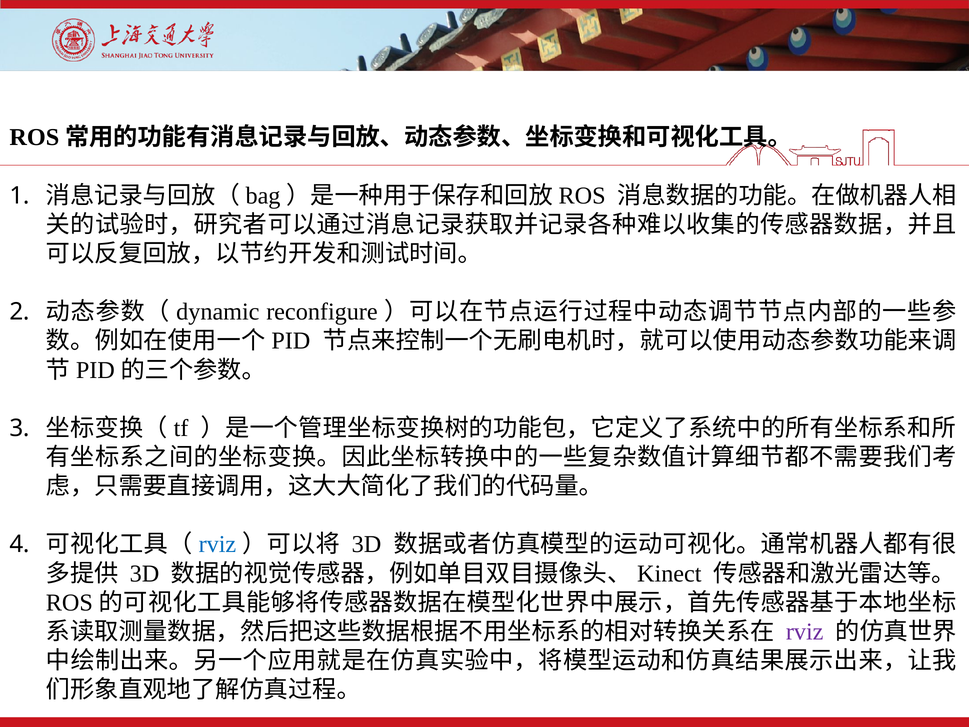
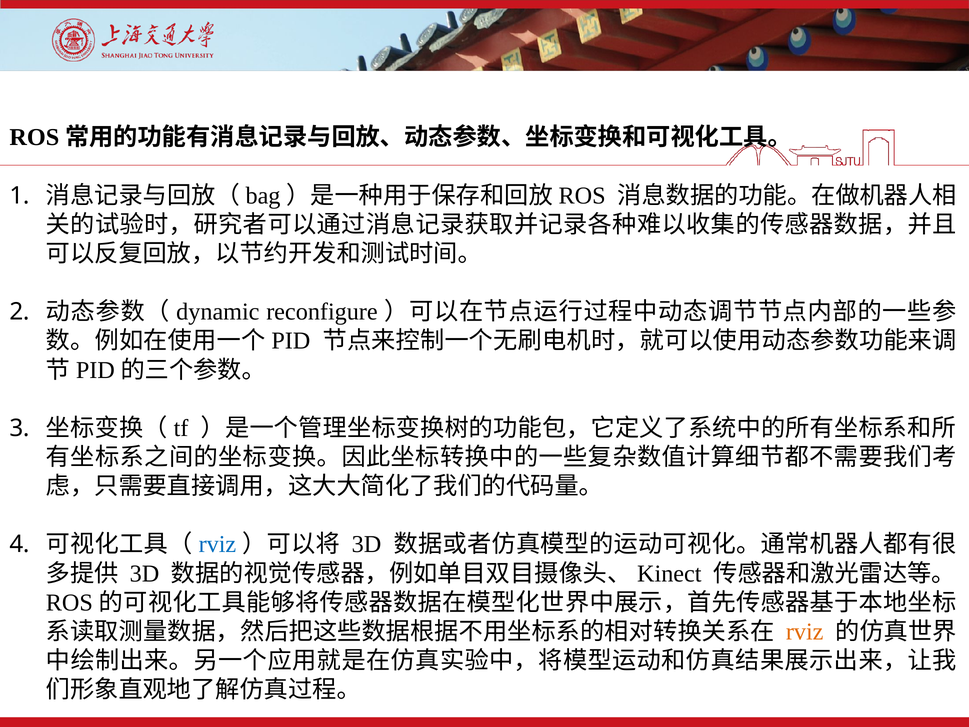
rviz at (805, 632) colour: purple -> orange
